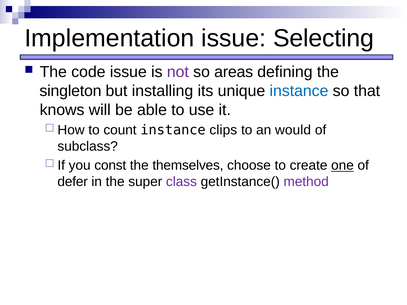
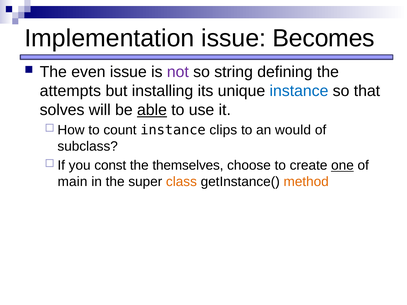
Selecting: Selecting -> Becomes
code: code -> even
areas: areas -> string
singleton: singleton -> attempts
knows: knows -> solves
able underline: none -> present
defer: defer -> main
class colour: purple -> orange
method colour: purple -> orange
